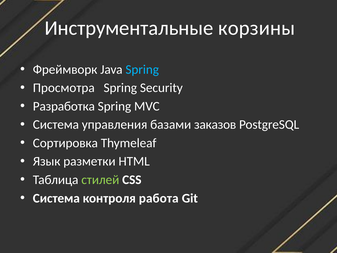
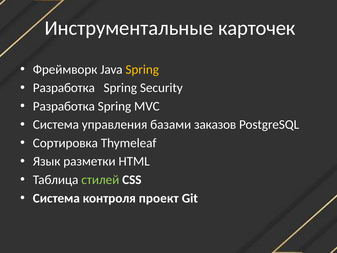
корзины: корзины -> карточек
Spring at (142, 69) colour: light blue -> yellow
Просмотра at (64, 88): Просмотра -> Разработка
работа: работа -> проект
